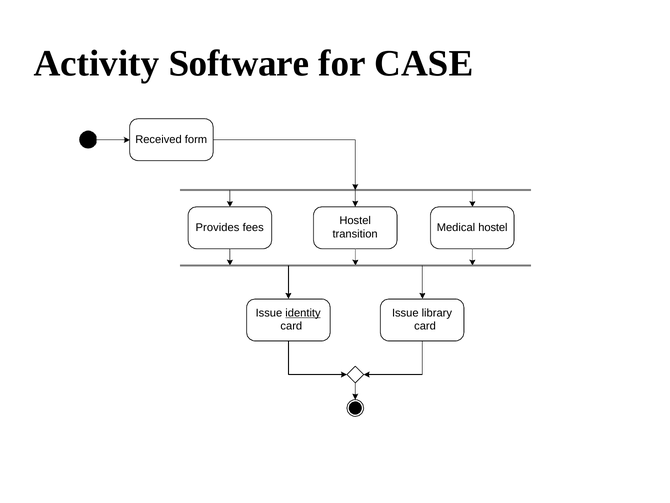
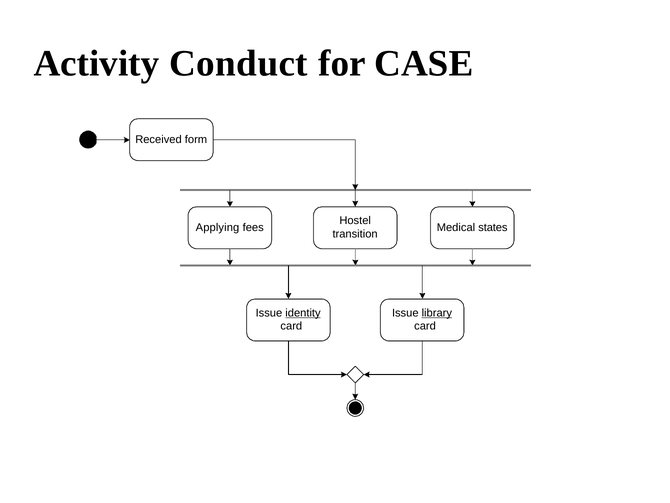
Software: Software -> Conduct
Provides: Provides -> Applying
Medical hostel: hostel -> states
library underline: none -> present
